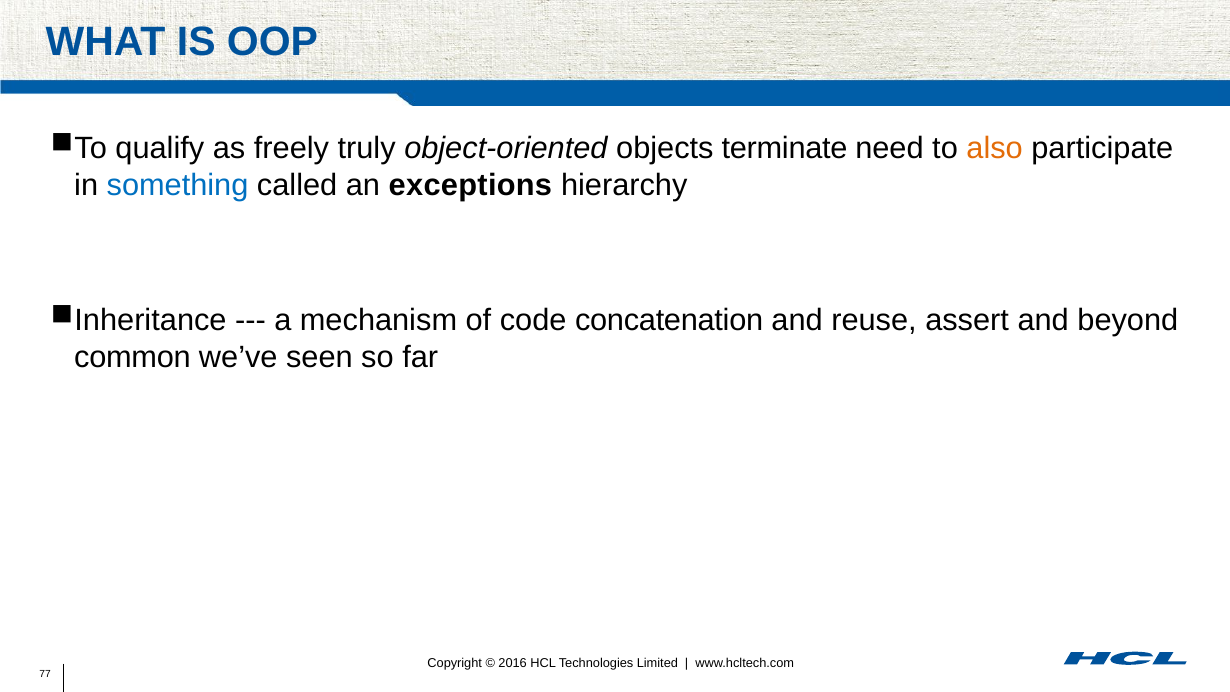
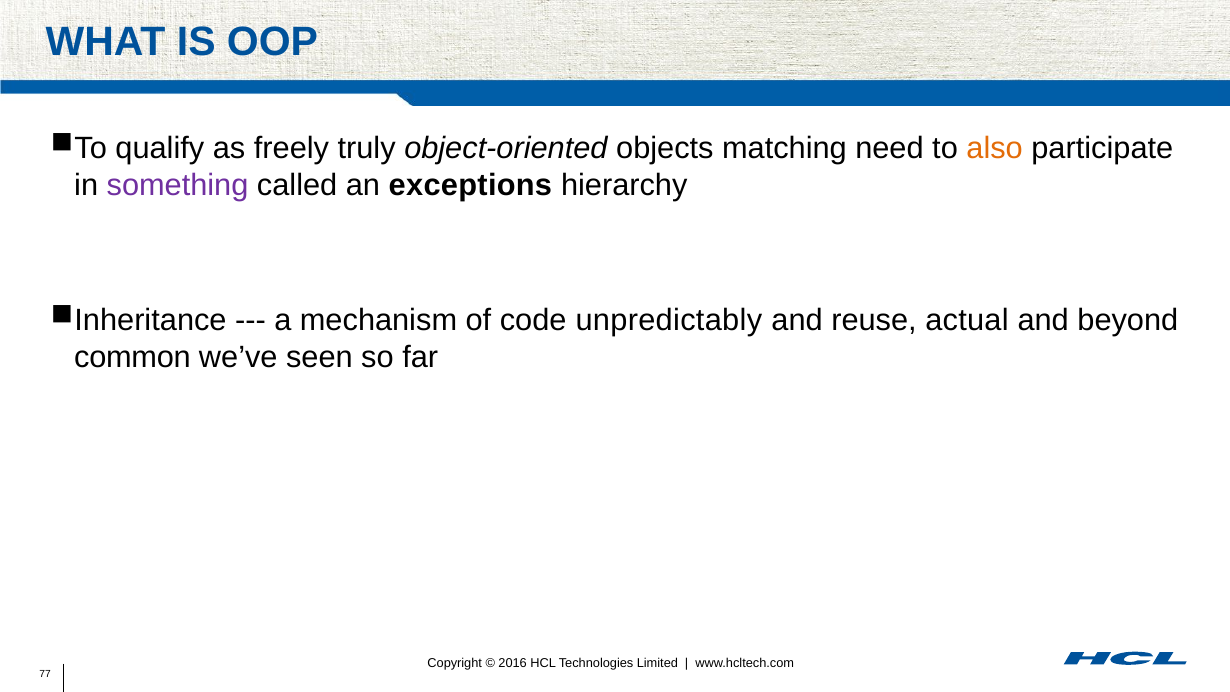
terminate: terminate -> matching
something colour: blue -> purple
concatenation: concatenation -> unpredictably
assert: assert -> actual
